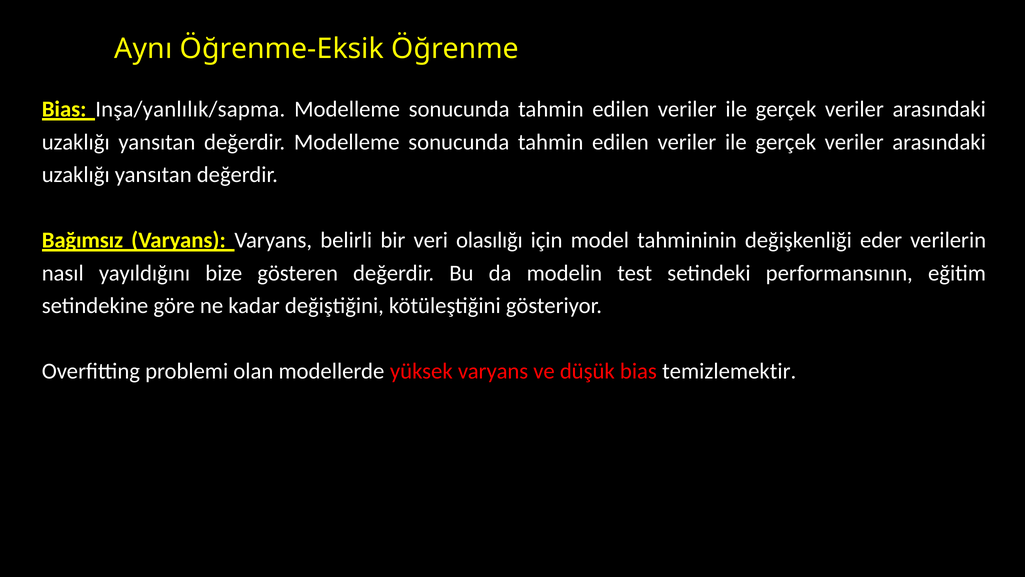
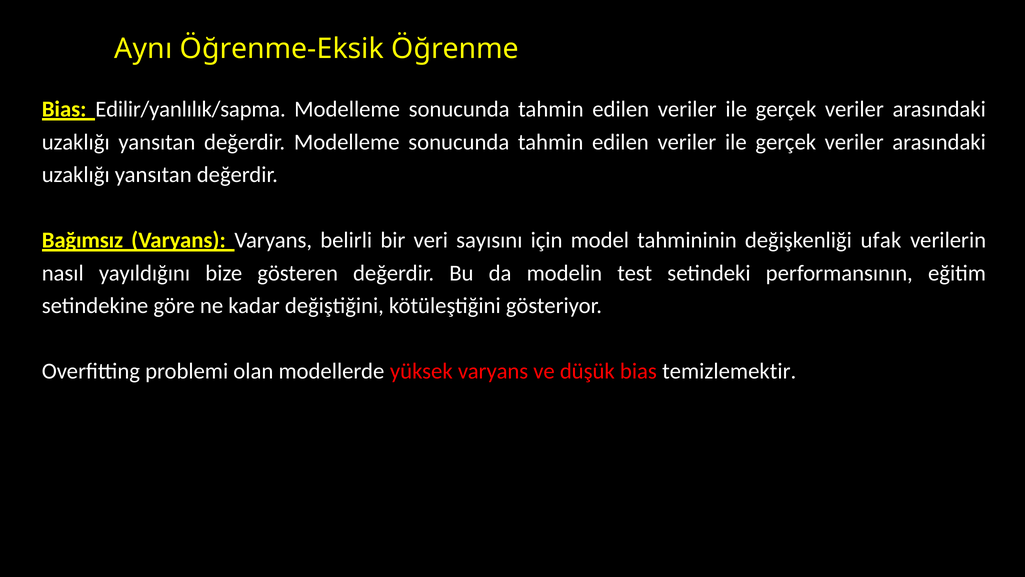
Inşa/yanlılık/sapma: Inşa/yanlılık/sapma -> Edilir/yanlılık/sapma
olasılığı: olasılığı -> sayısını
eder: eder -> ufak
